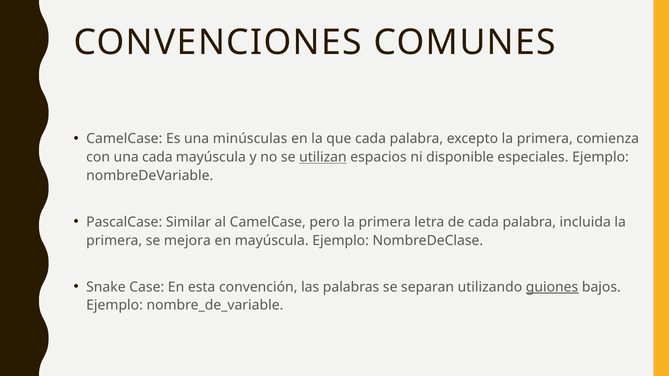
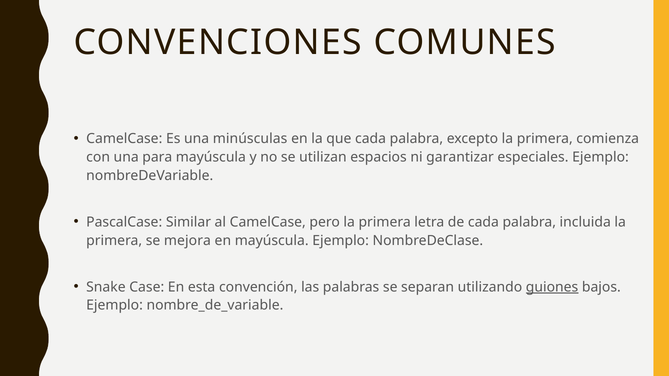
una cada: cada -> para
utilizan underline: present -> none
disponible: disponible -> garantizar
